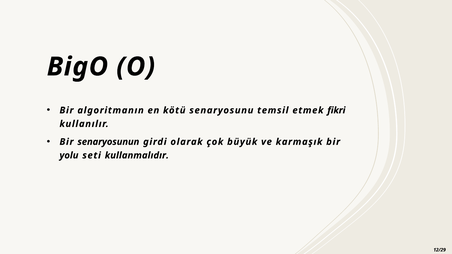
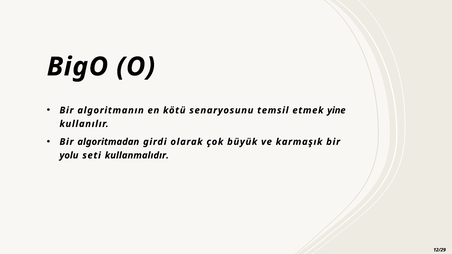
fikri: fikri -> yine
senaryosunun: senaryosunun -> algoritmadan
